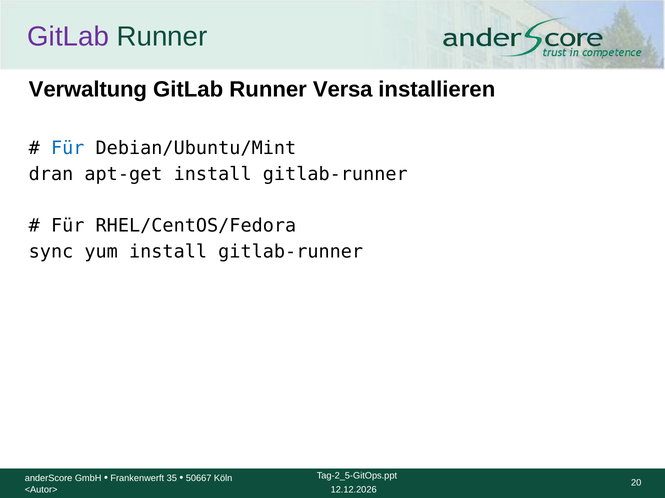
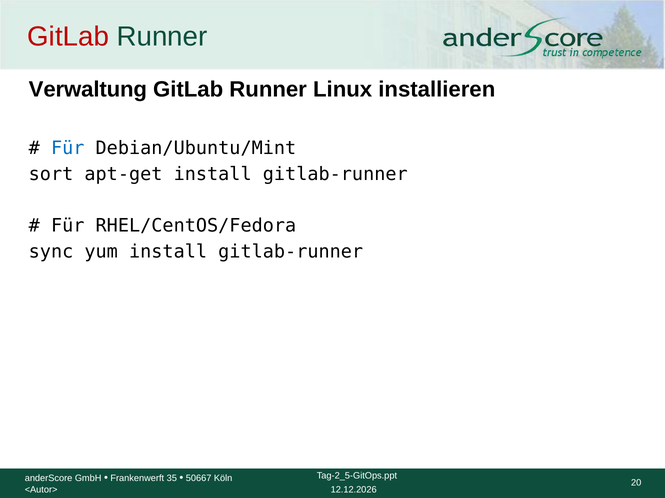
GitLab at (68, 36) colour: purple -> red
Versa: Versa -> Linux
dran: dran -> sort
